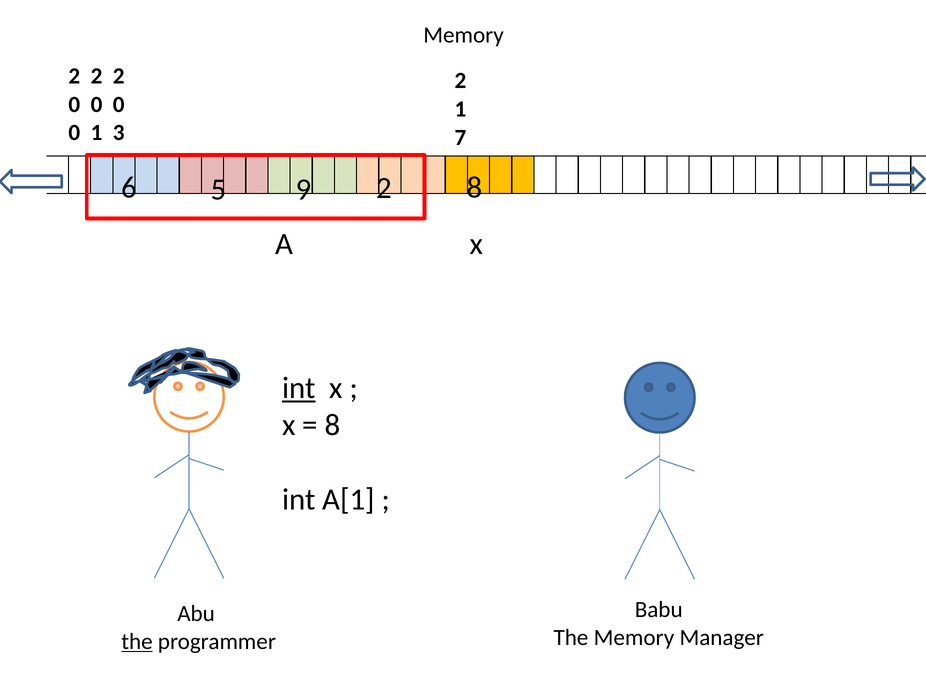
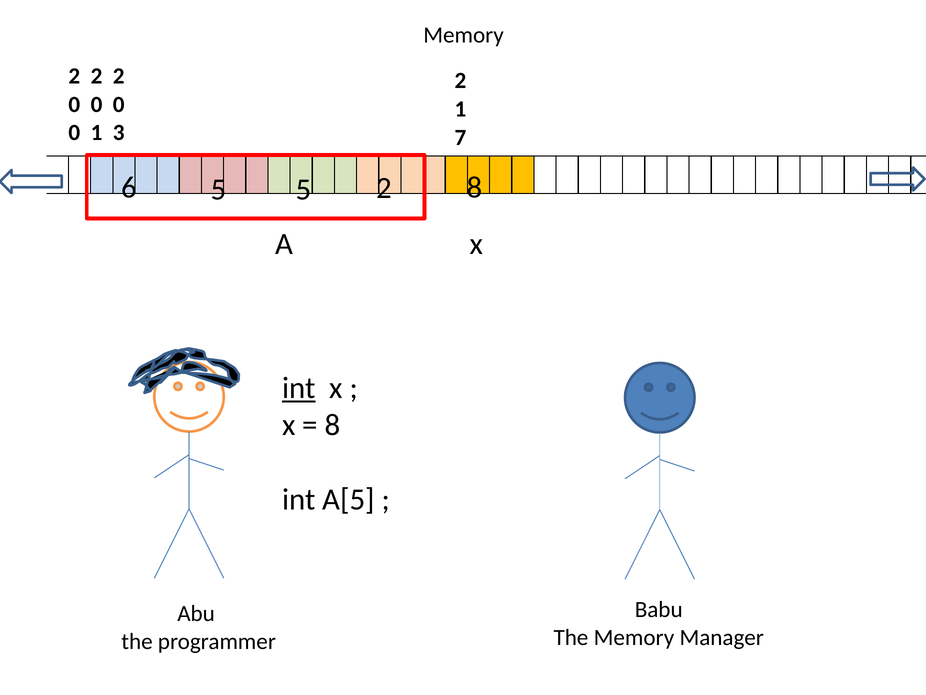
5 9: 9 -> 5
A[1: A[1 -> A[5
the at (137, 641) underline: present -> none
